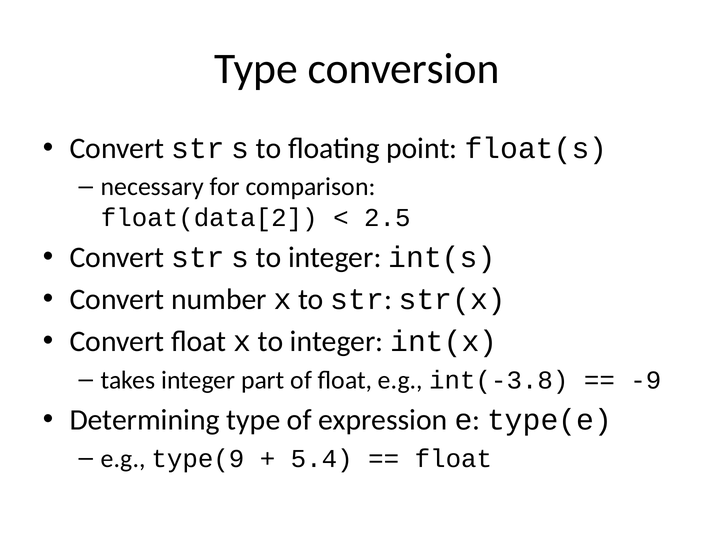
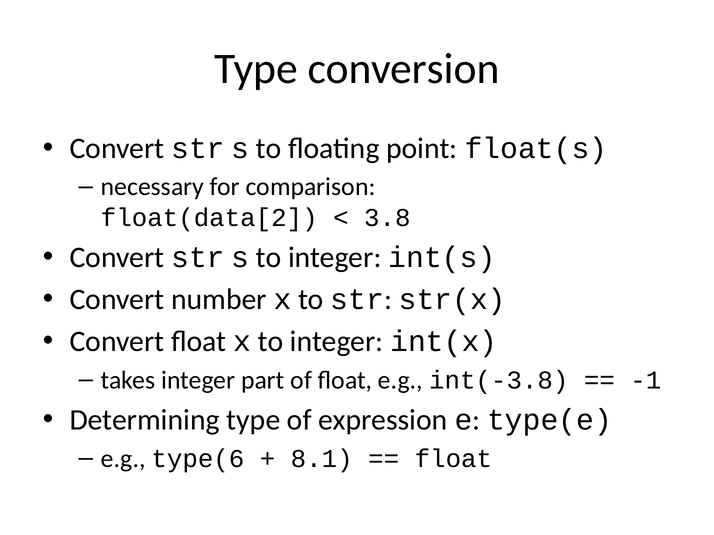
2.5: 2.5 -> 3.8
-9: -9 -> -1
type(9: type(9 -> type(6
5.4: 5.4 -> 8.1
